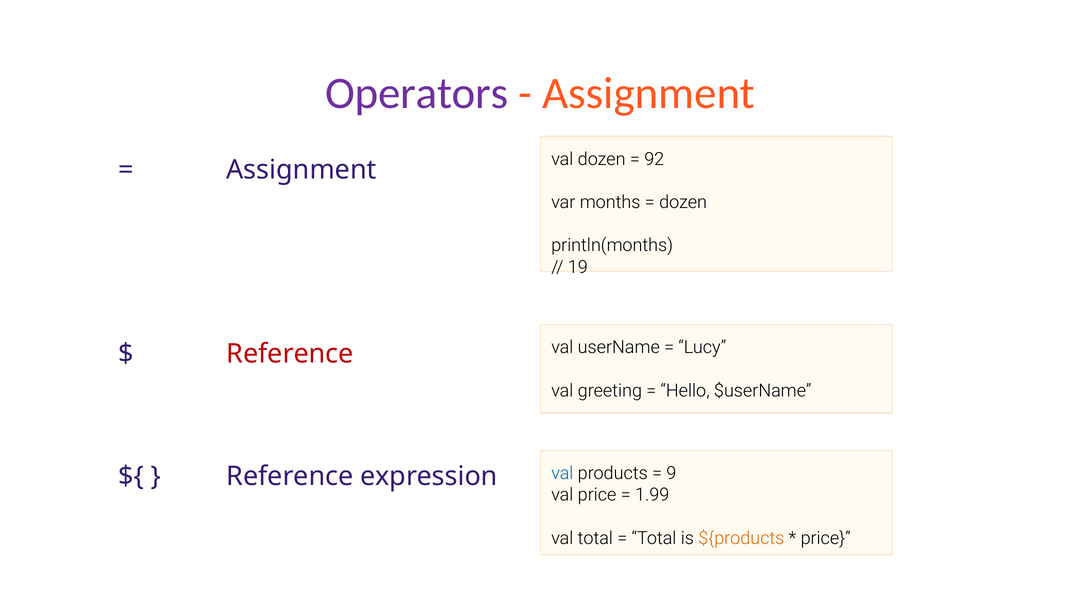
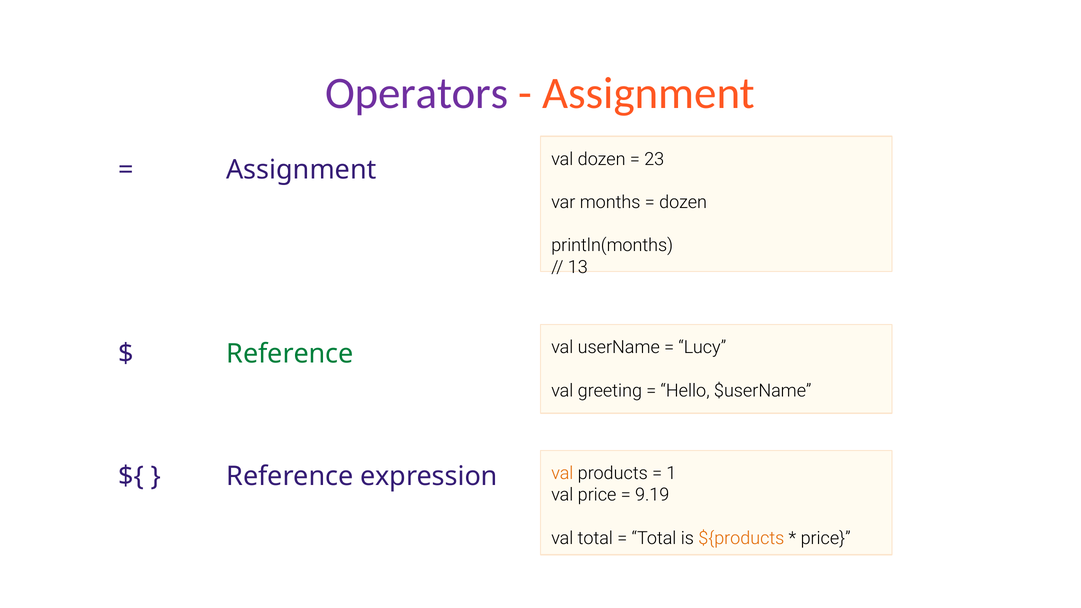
92: 92 -> 23
19: 19 -> 13
Reference at (290, 354) colour: red -> green
val at (562, 473) colour: blue -> orange
9: 9 -> 1
1.99: 1.99 -> 9.19
